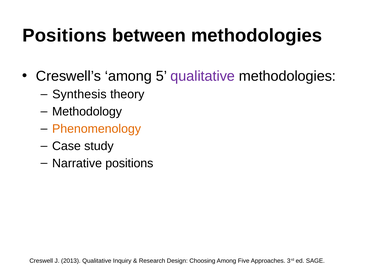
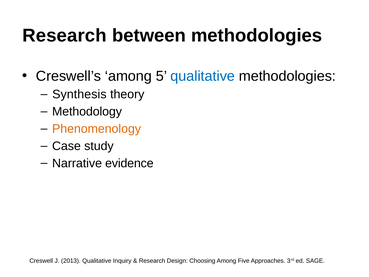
Positions at (65, 35): Positions -> Research
qualitative at (203, 76) colour: purple -> blue
Narrative positions: positions -> evidence
